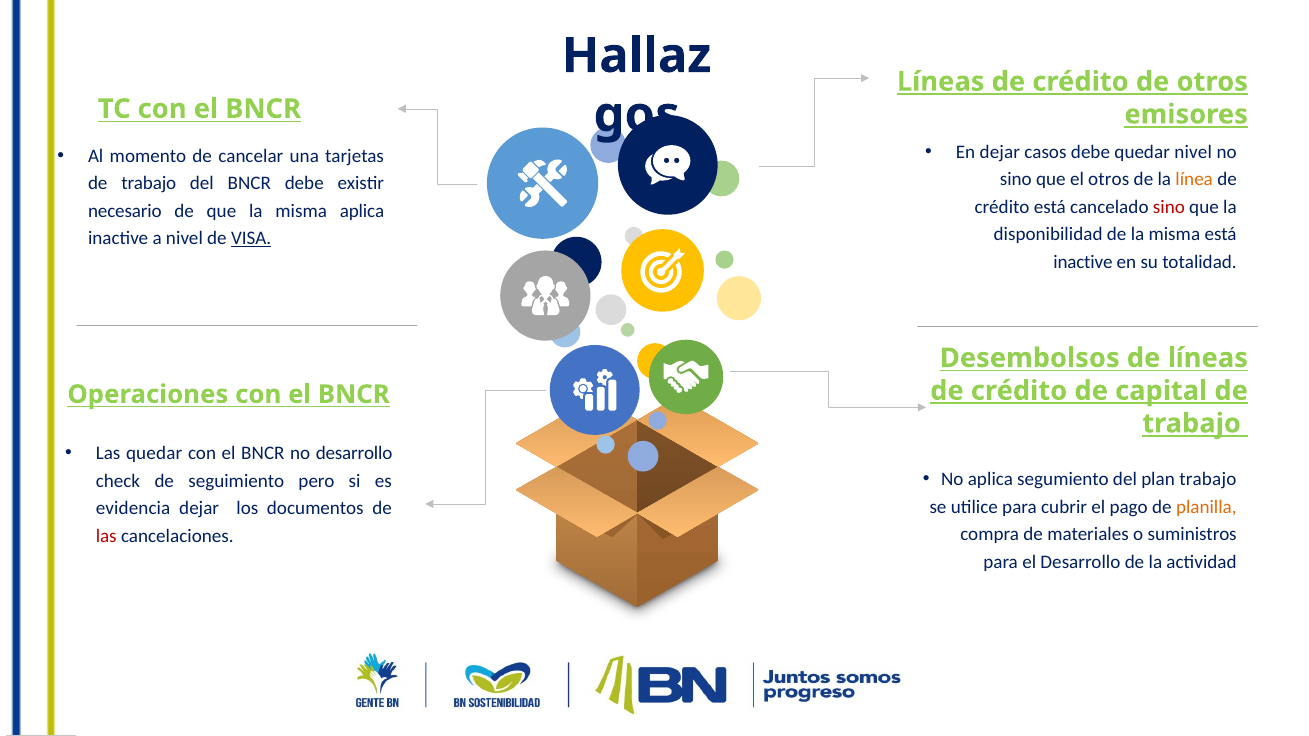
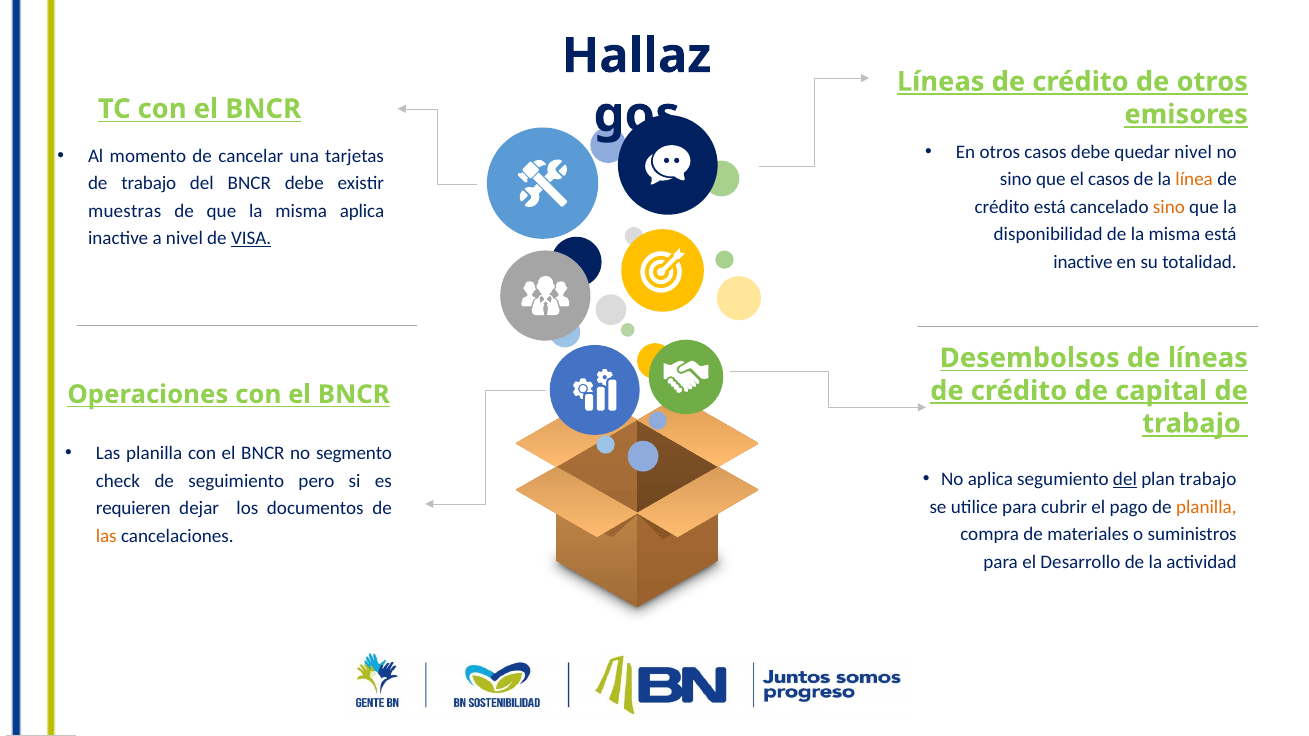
En dejar: dejar -> otros
el otros: otros -> casos
sino at (1169, 207) colour: red -> orange
necesario: necesario -> muestras
Las quedar: quedar -> planilla
no desarrollo: desarrollo -> segmento
del at (1125, 479) underline: none -> present
evidencia: evidencia -> requieren
las at (106, 536) colour: red -> orange
